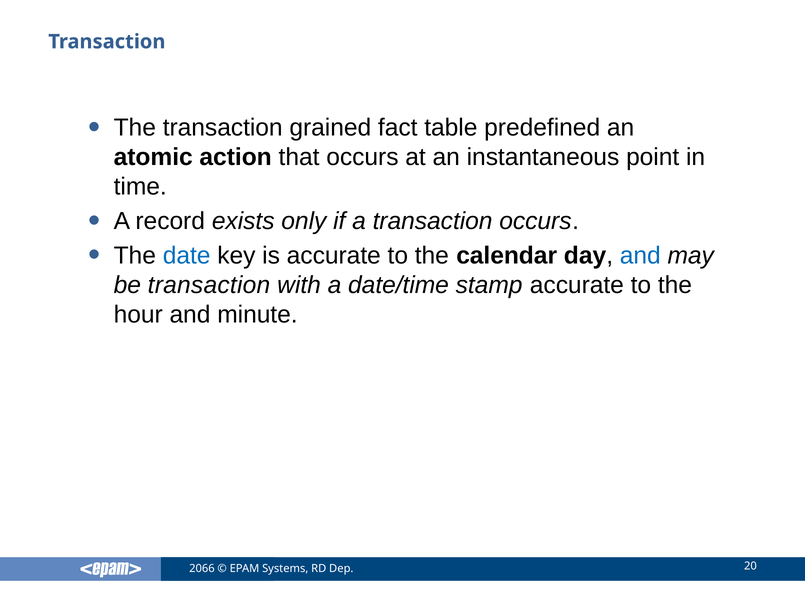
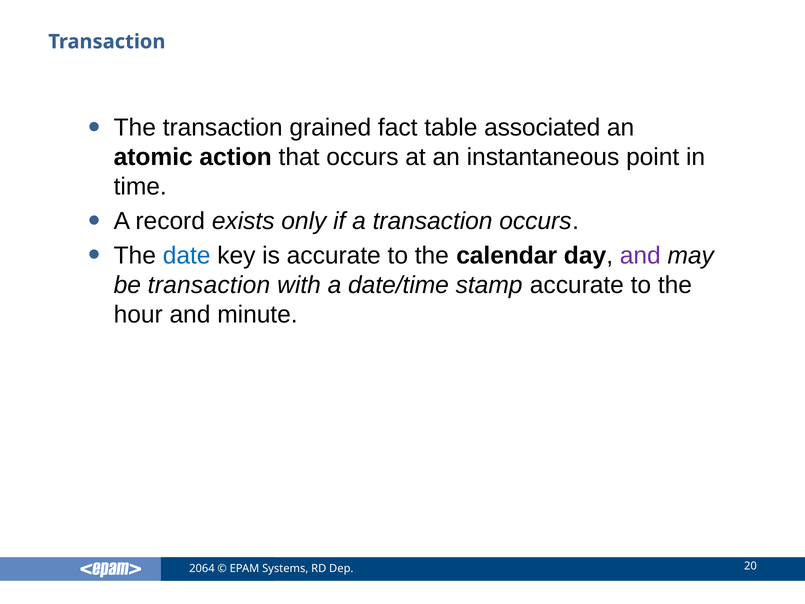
predefined: predefined -> associated
and at (640, 256) colour: blue -> purple
2066: 2066 -> 2064
